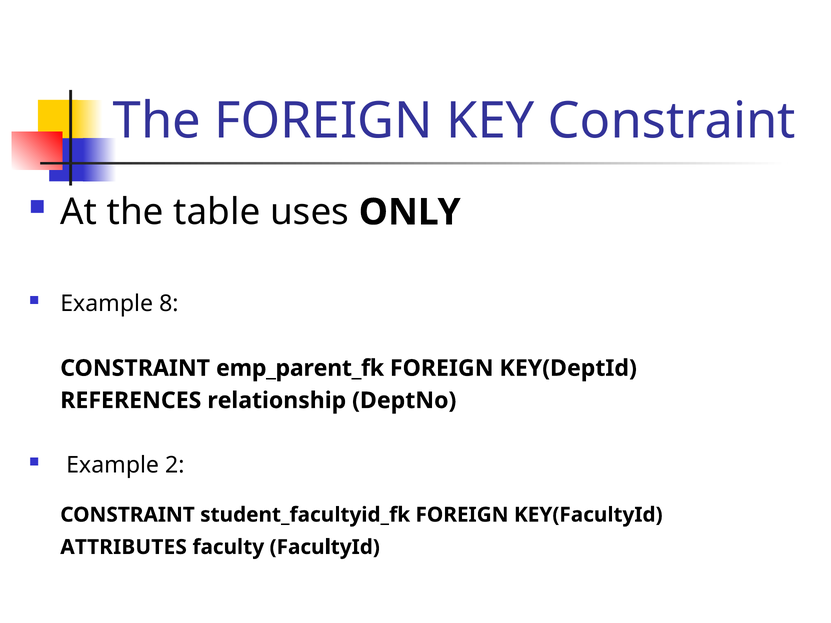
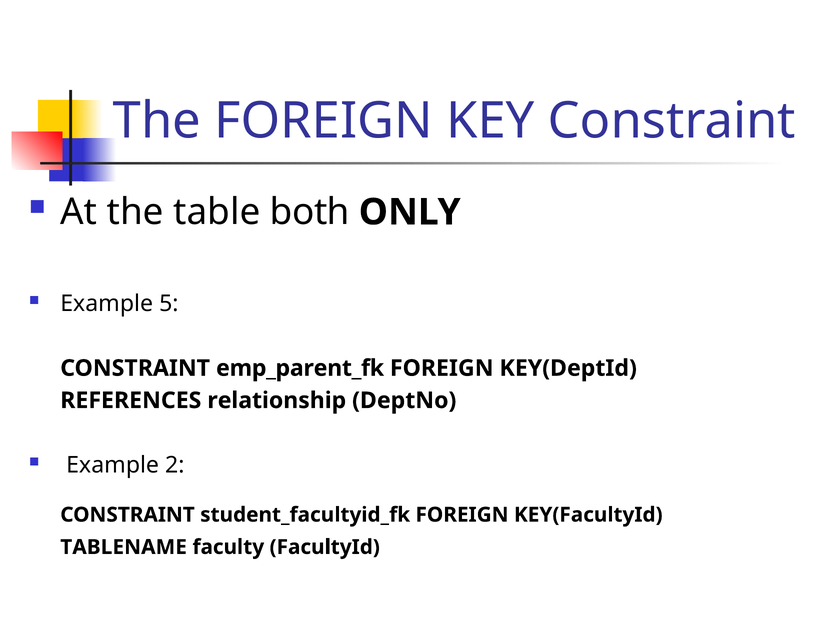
uses: uses -> both
8: 8 -> 5
ATTRIBUTES: ATTRIBUTES -> TABLENAME
